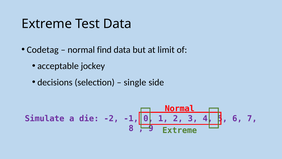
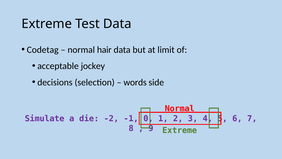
find: find -> hair
single: single -> words
